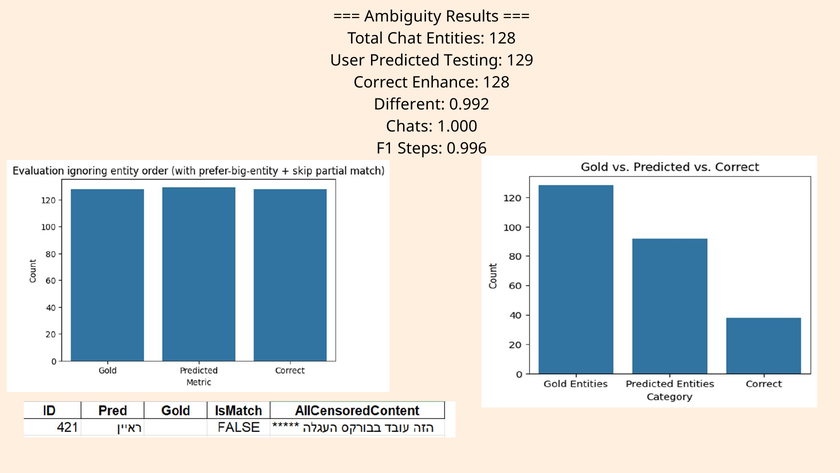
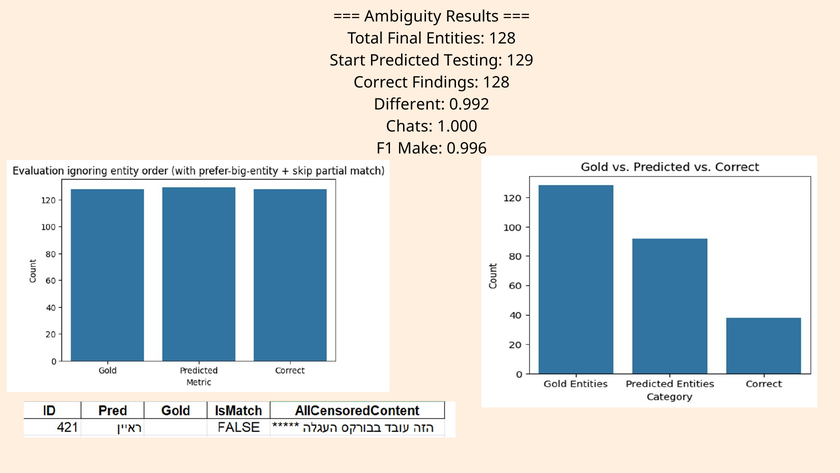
Chat: Chat -> Final
User: User -> Start
Enhance: Enhance -> Findings
Steps: Steps -> Make
